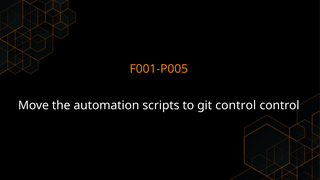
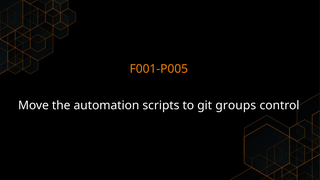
git control: control -> groups
